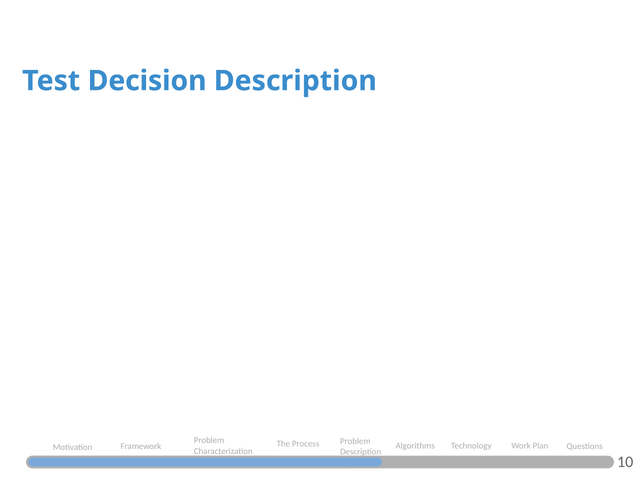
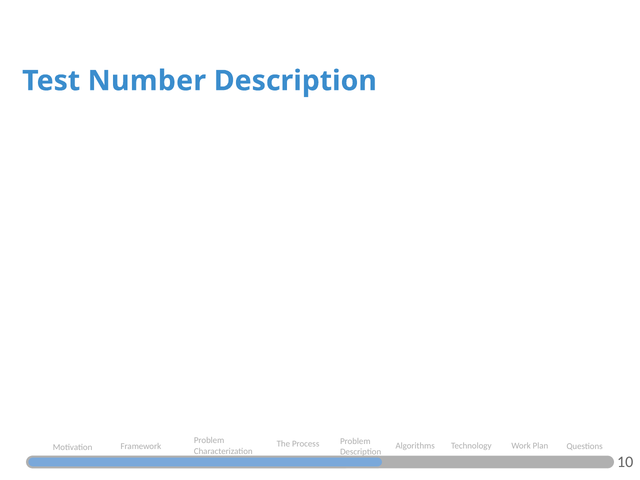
Decision: Decision -> Number
